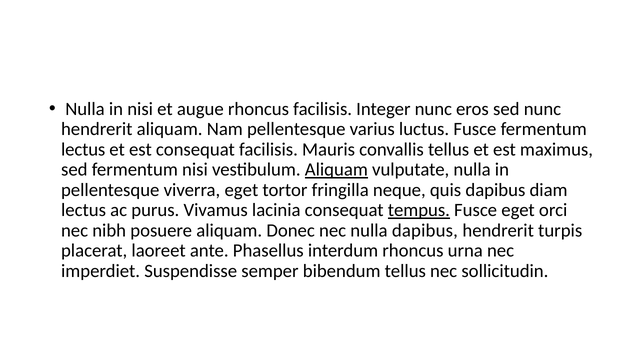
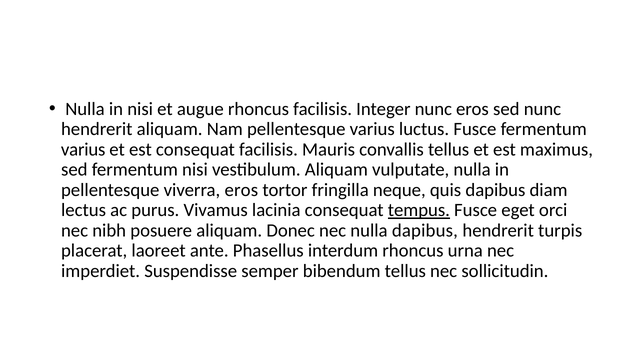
lectus at (83, 149): lectus -> varius
Aliquam at (336, 169) underline: present -> none
viverra eget: eget -> eros
